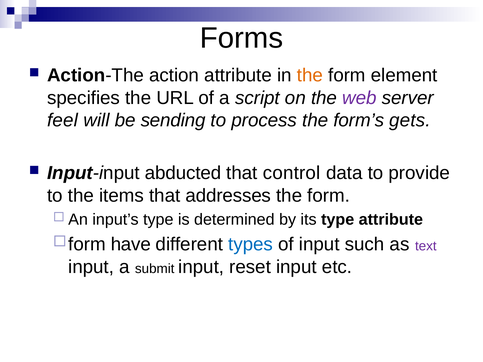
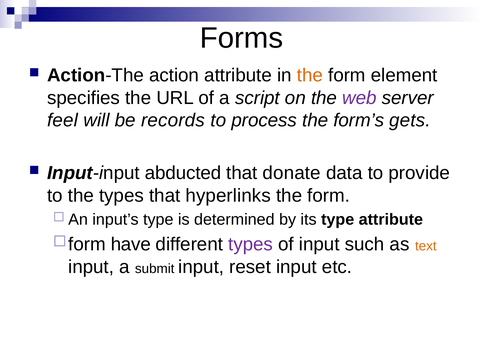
sending: sending -> records
control: control -> donate
the items: items -> types
addresses: addresses -> hyperlinks
types at (251, 245) colour: blue -> purple
text colour: purple -> orange
